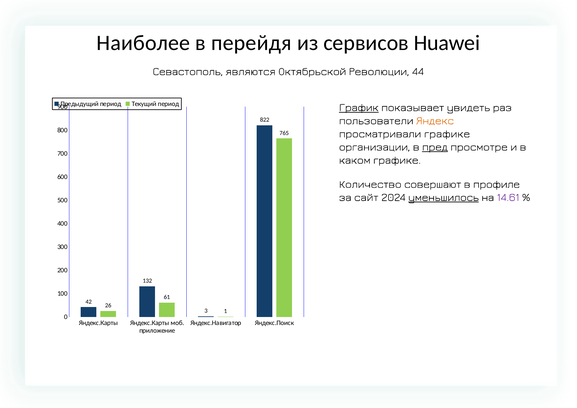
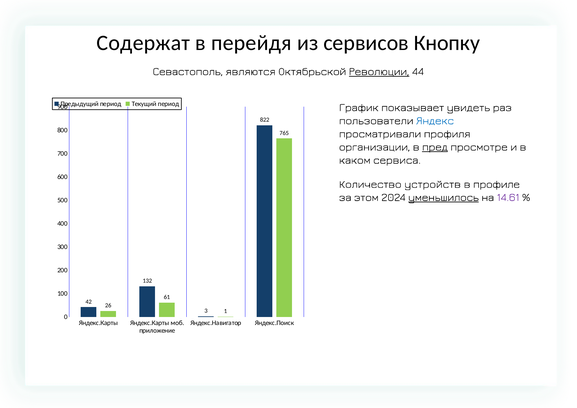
Наиболее: Наиболее -> Содержат
Huawei: Huawei -> Кнопку
Революции underline: none -> present
График underline: present -> none
Яндекс colour: orange -> blue
просматривали графике: графике -> профиля
каком графике: графике -> сервиса
совершают: совершают -> устройств
сайт: сайт -> этом
